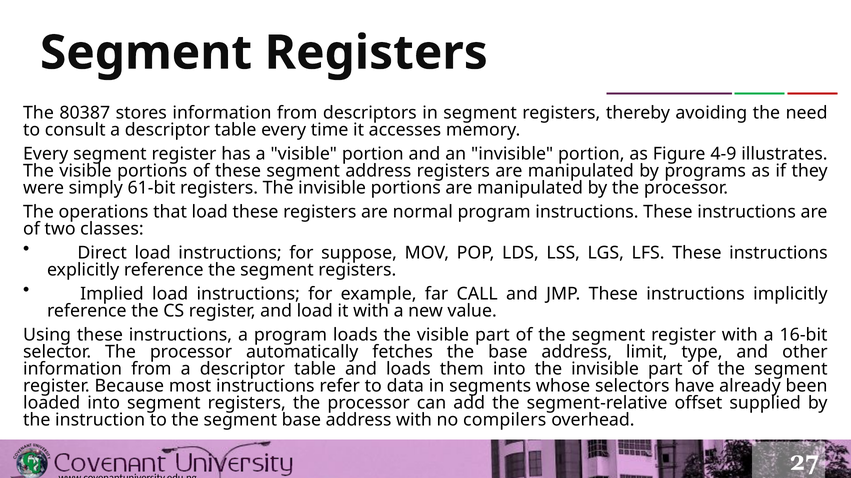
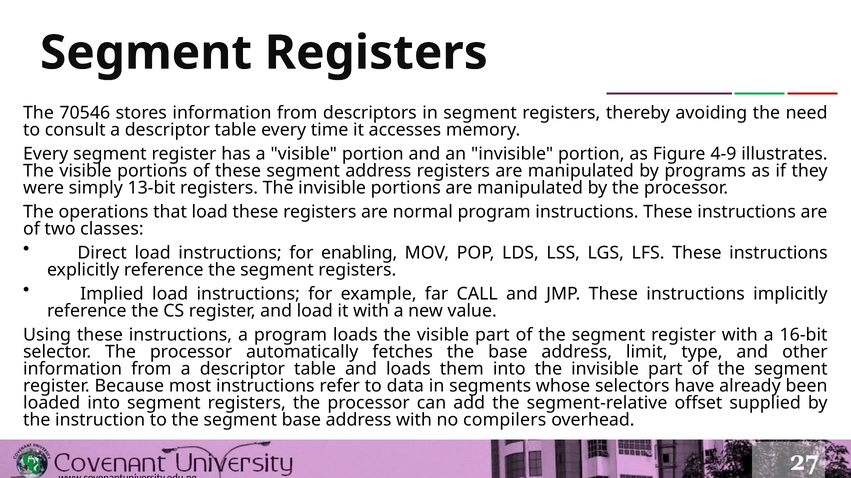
80387: 80387 -> 70546
61-bit: 61-bit -> 13-bit
suppose: suppose -> enabling
